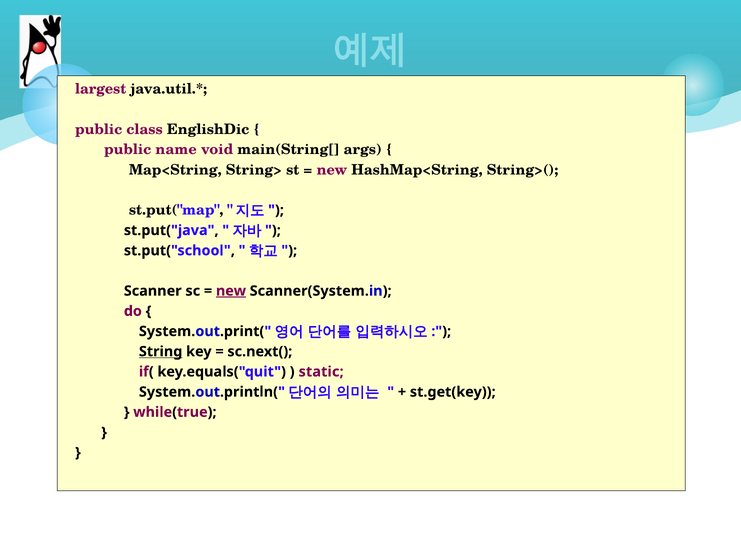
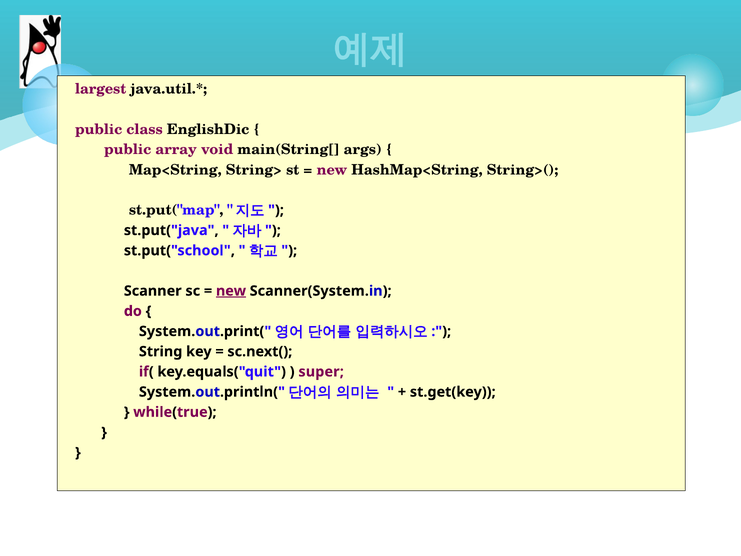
name: name -> array
String underline: present -> none
static: static -> super
